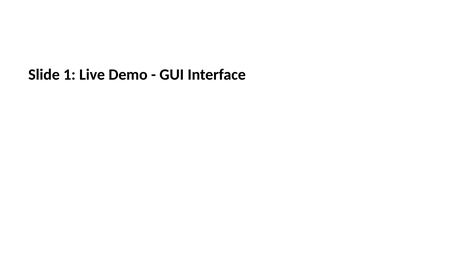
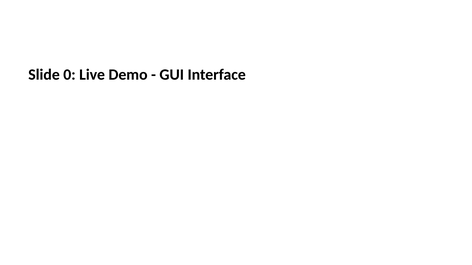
1: 1 -> 0
